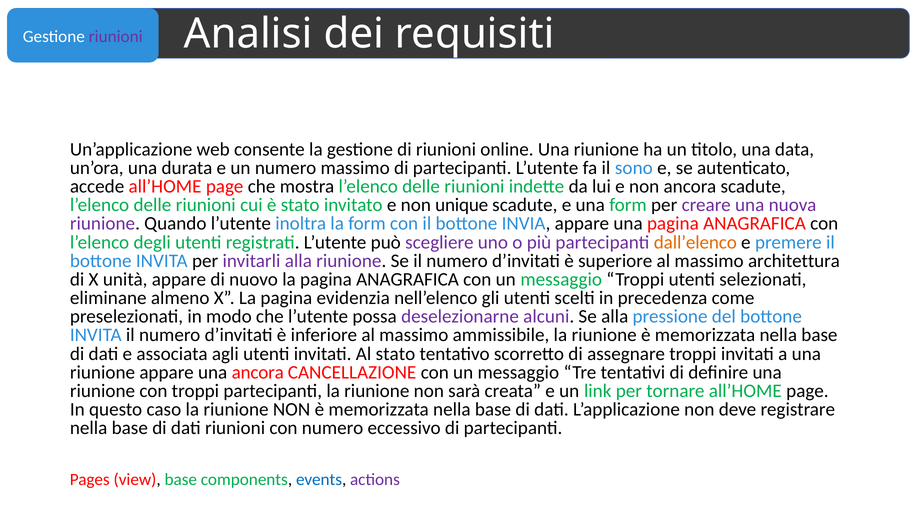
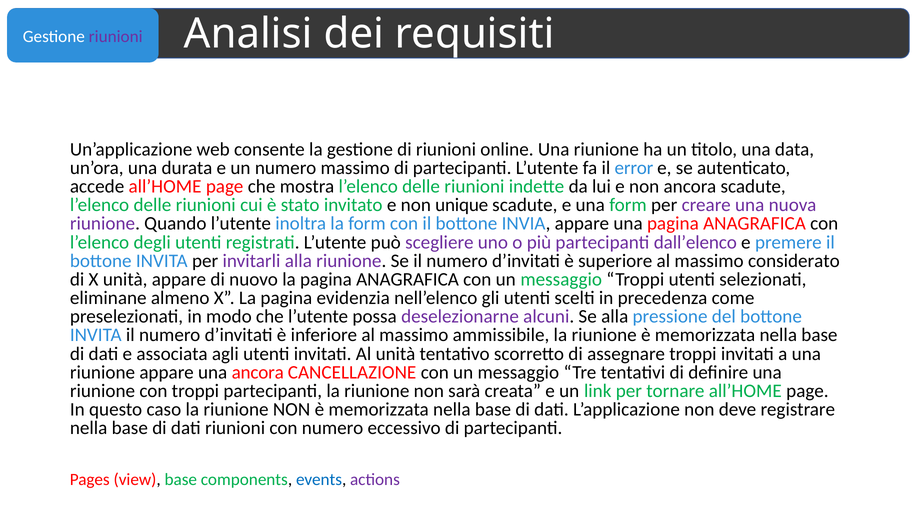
sono: sono -> error
dall’elenco colour: orange -> purple
architettura: architettura -> considerato
Al stato: stato -> unità
